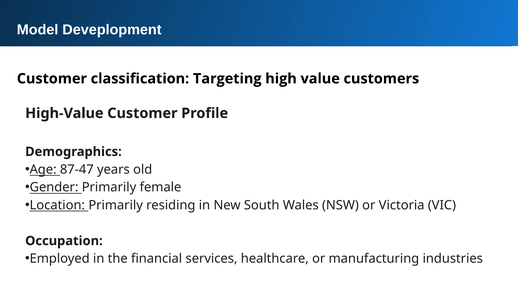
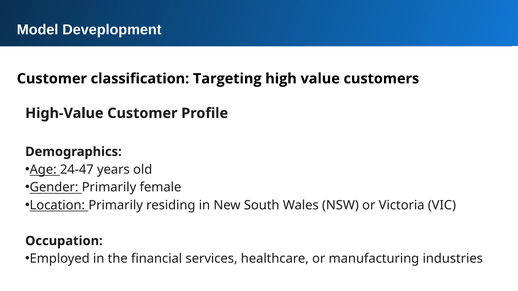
87-47: 87-47 -> 24-47
